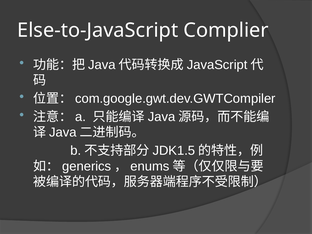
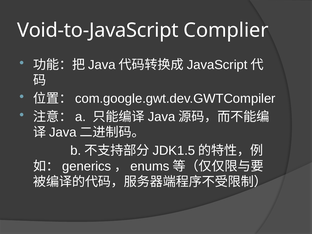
Else-to-JavaScript: Else-to-JavaScript -> Void-to-JavaScript
